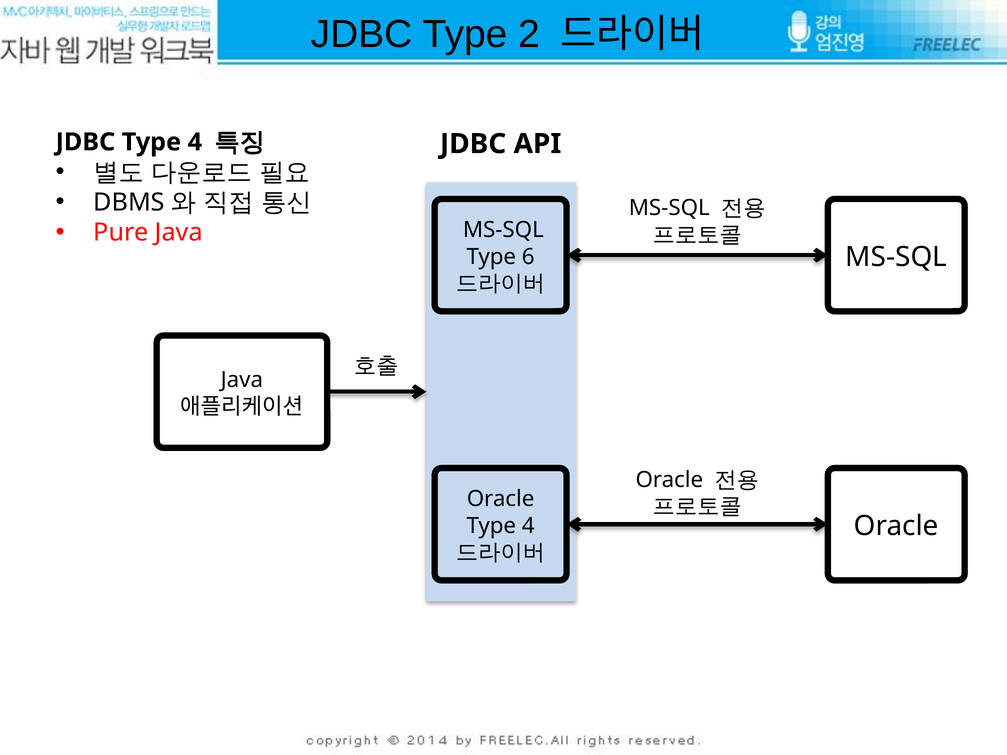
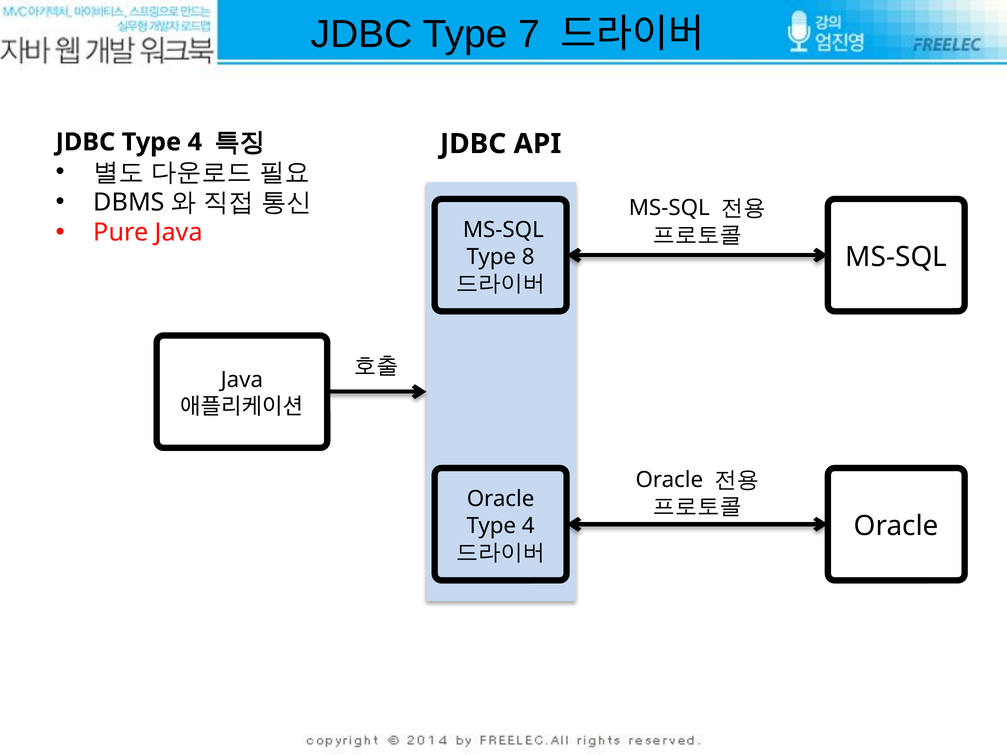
2: 2 -> 7
6: 6 -> 8
